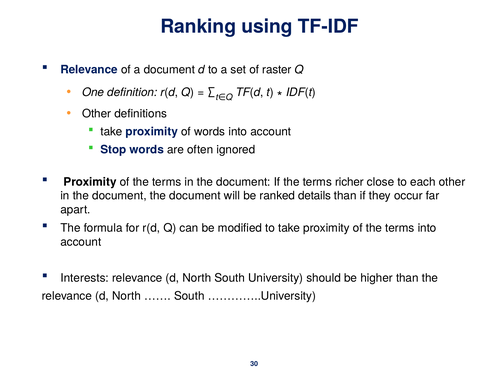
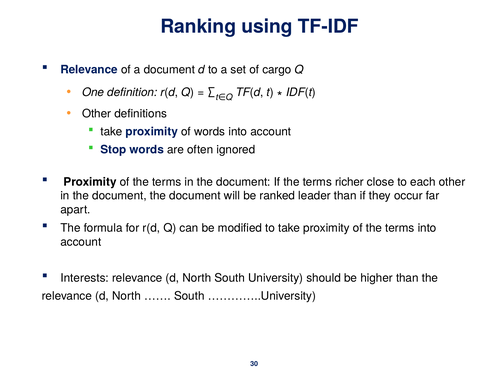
raster: raster -> cargo
details: details -> leader
